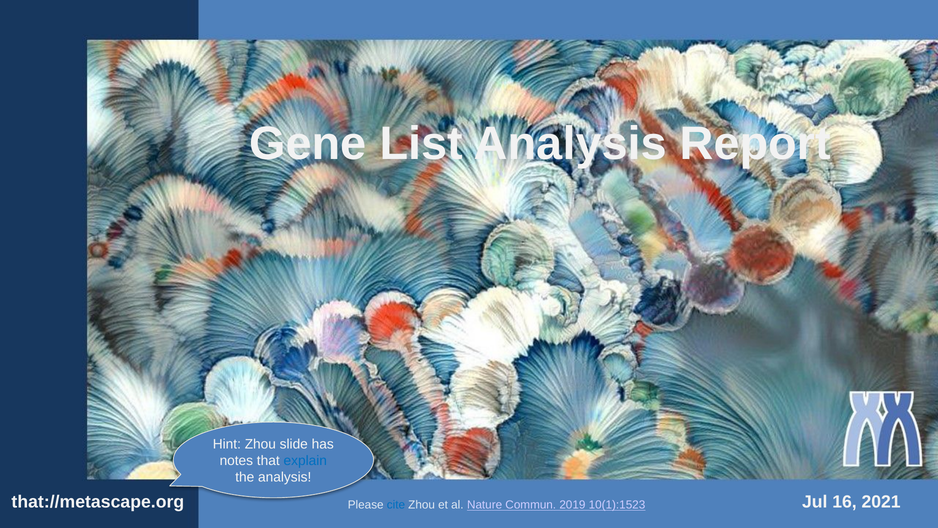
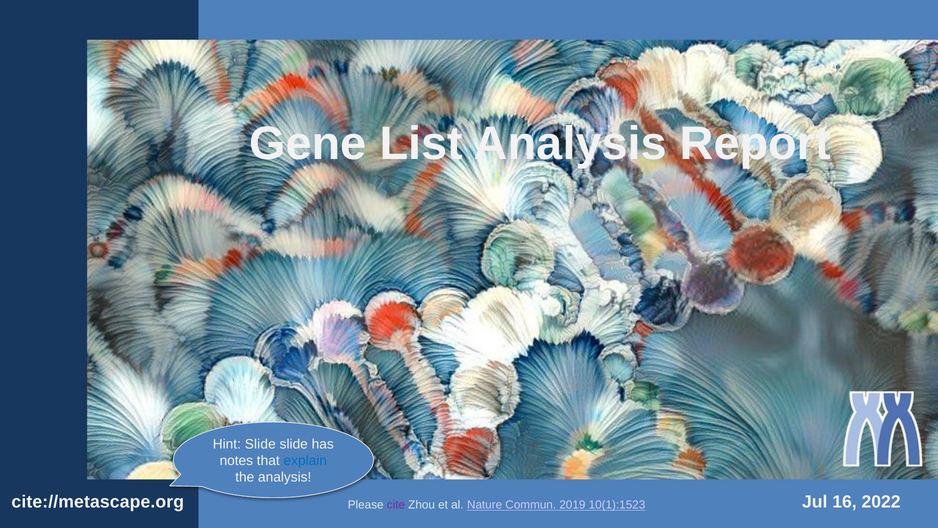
Hint Zhou: Zhou -> Slide
that://metascape.org: that://metascape.org -> cite://metascape.org
2021: 2021 -> 2022
cite colour: blue -> purple
